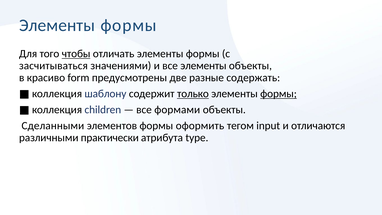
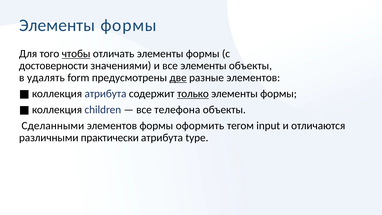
засчитываться: засчитываться -> достоверности
красиво: красиво -> удалять
две underline: none -> present
разные содержать: содержать -> элементов
шаблону at (105, 94): шаблону -> атрибута
формы at (279, 94) underline: present -> none
формами: формами -> телефона
